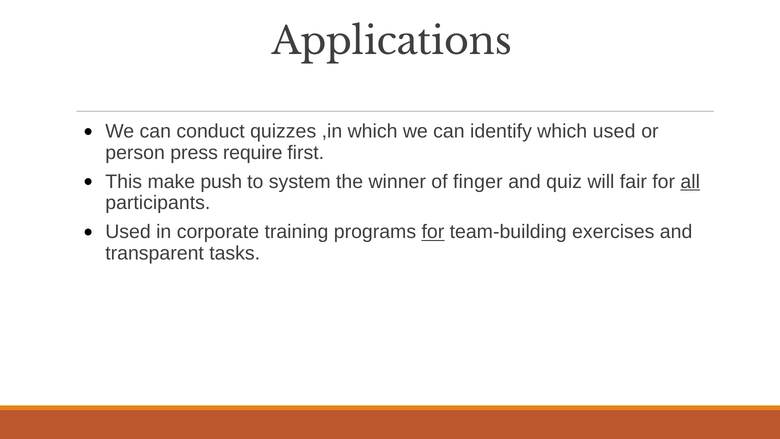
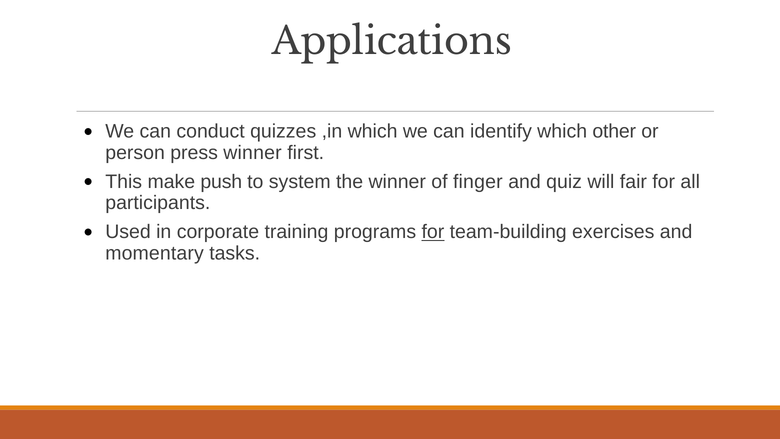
which used: used -> other
press require: require -> winner
all underline: present -> none
transparent: transparent -> momentary
